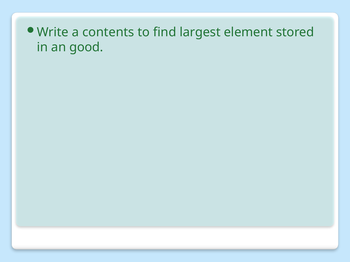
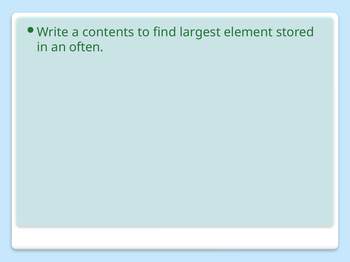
good: good -> often
